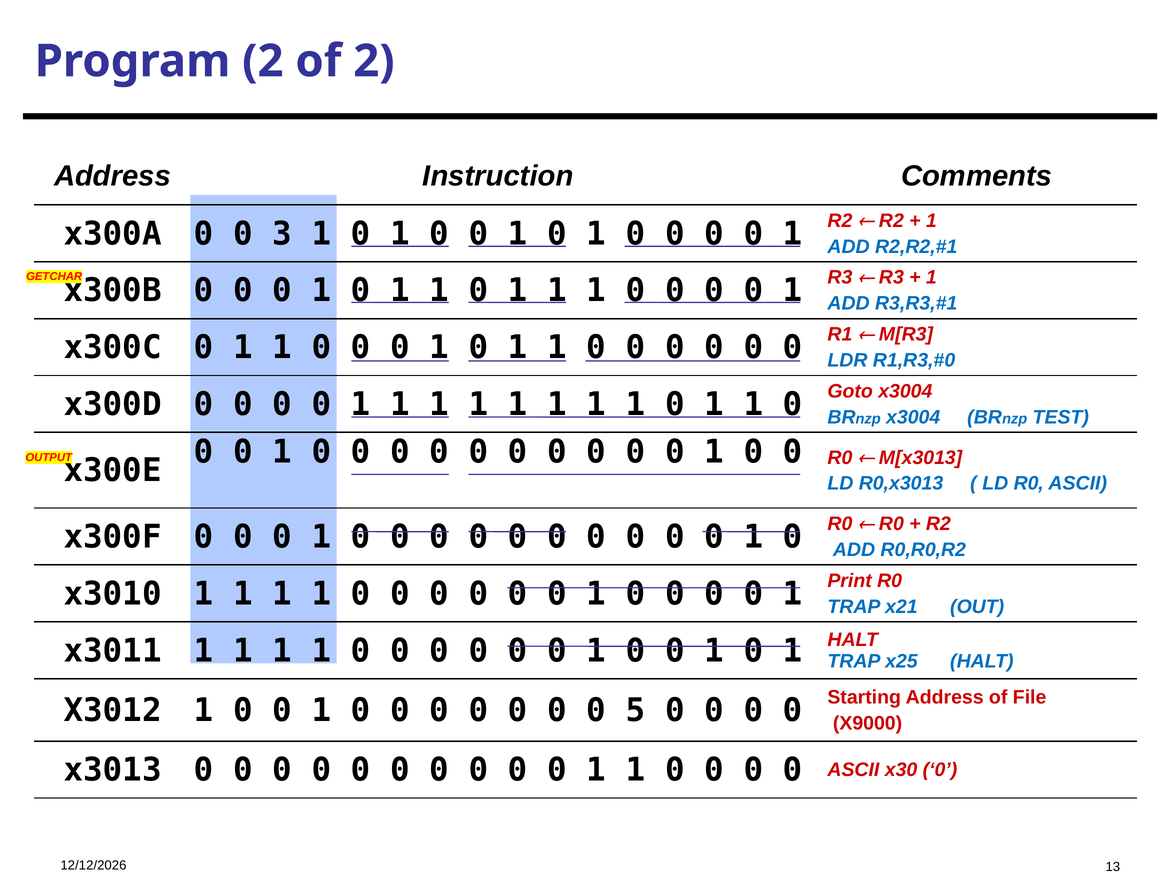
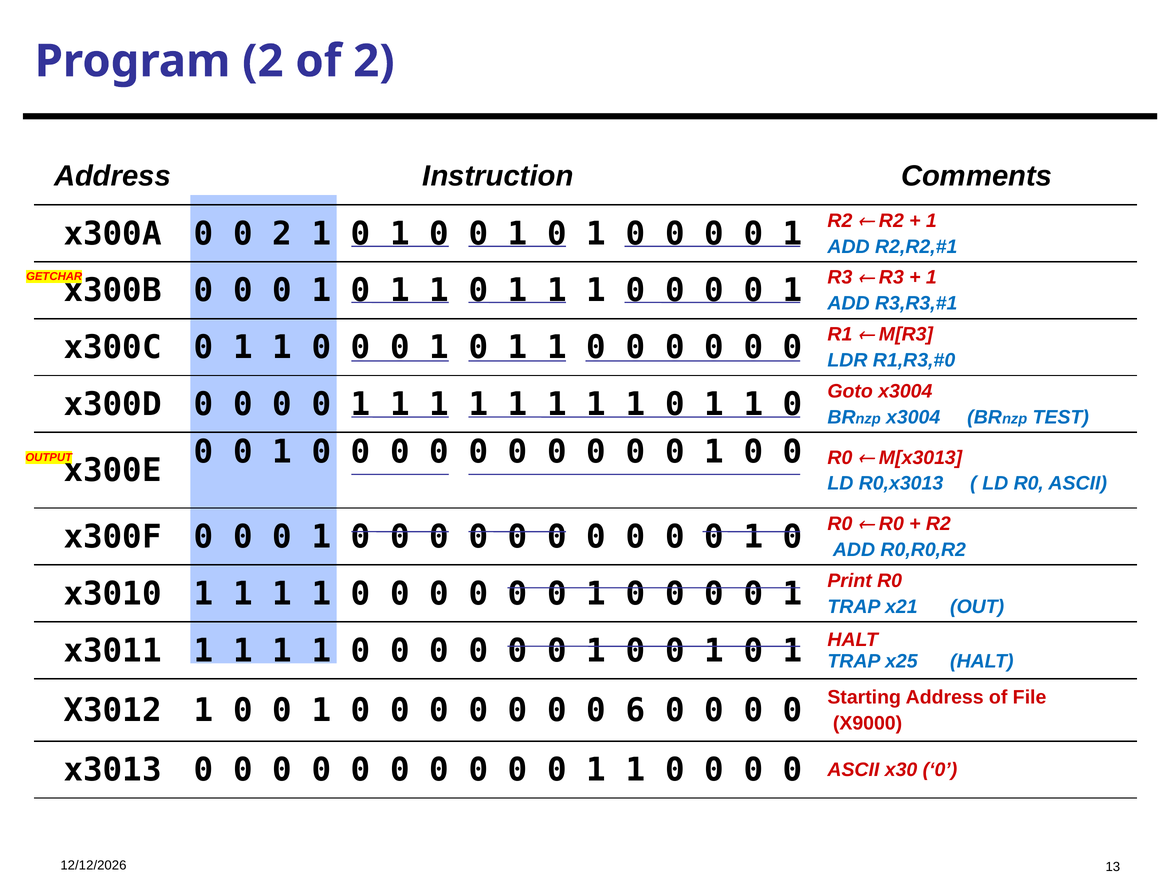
0 3: 3 -> 2
5: 5 -> 6
